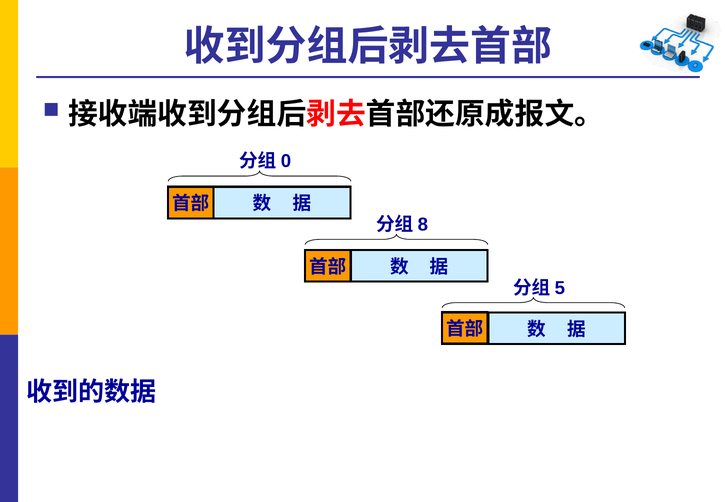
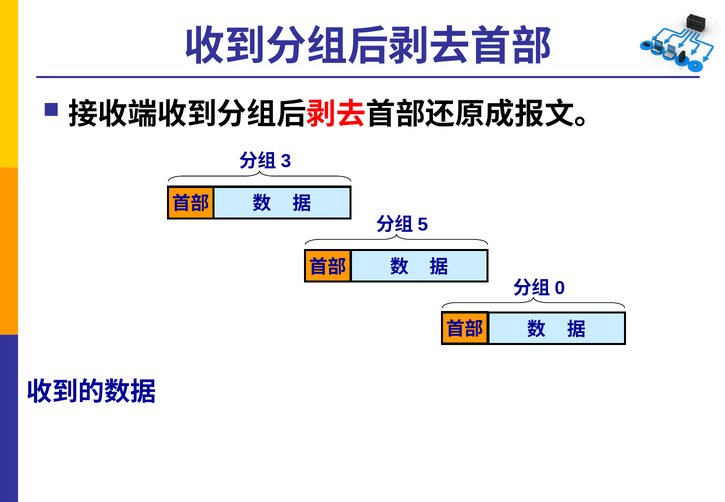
0: 0 -> 3
8: 8 -> 5
5: 5 -> 0
